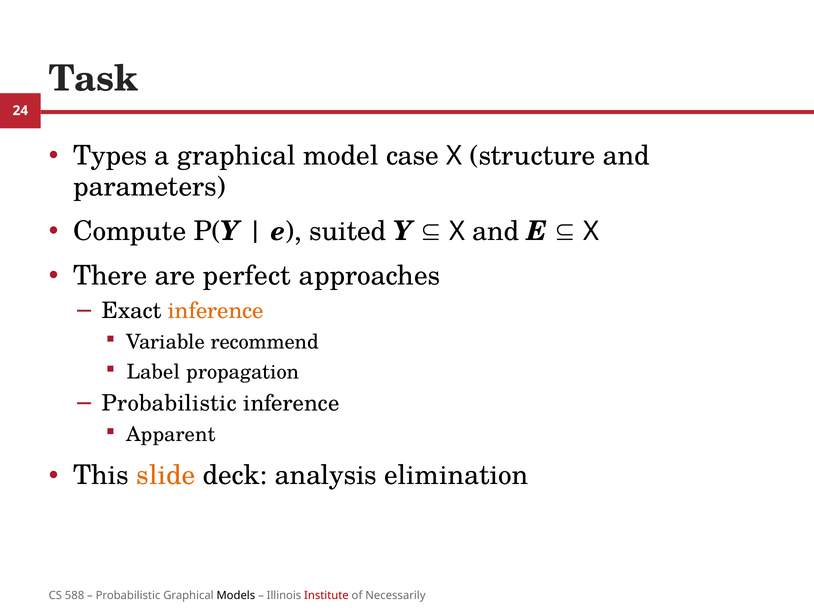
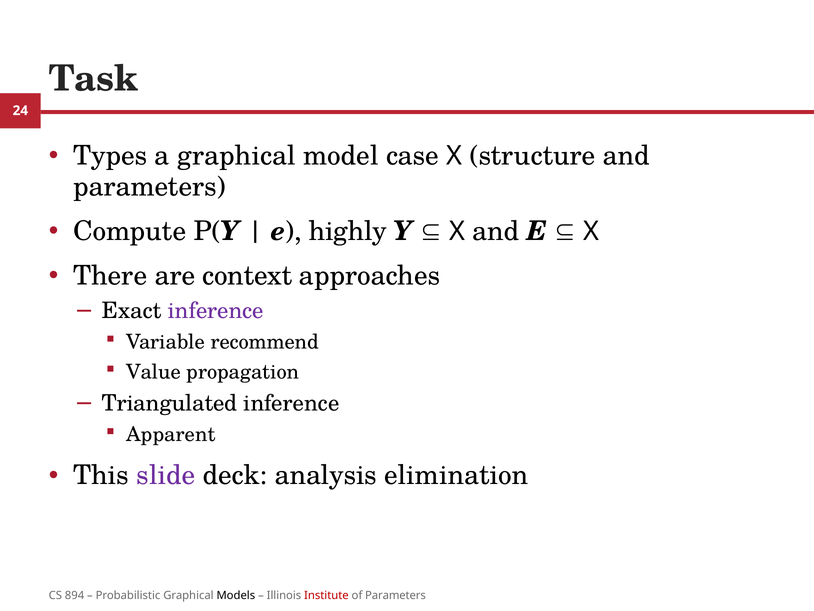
suited: suited -> highly
perfect: perfect -> context
inference at (216, 311) colour: orange -> purple
Label: Label -> Value
Probabilistic at (169, 403): Probabilistic -> Triangulated
slide colour: orange -> purple
588: 588 -> 894
of Necessarily: Necessarily -> Parameters
